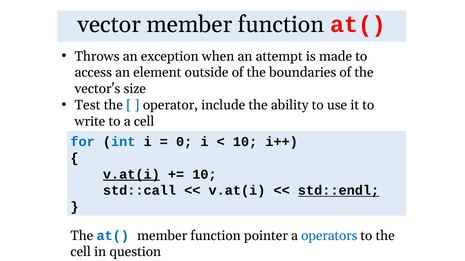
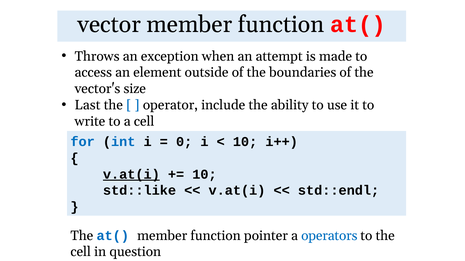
Test: Test -> Last
std::call: std::call -> std::like
std::endl underline: present -> none
